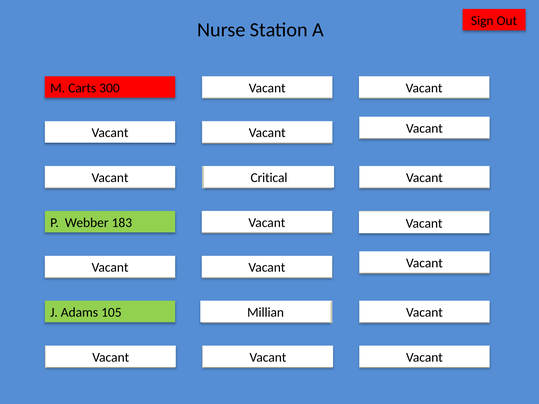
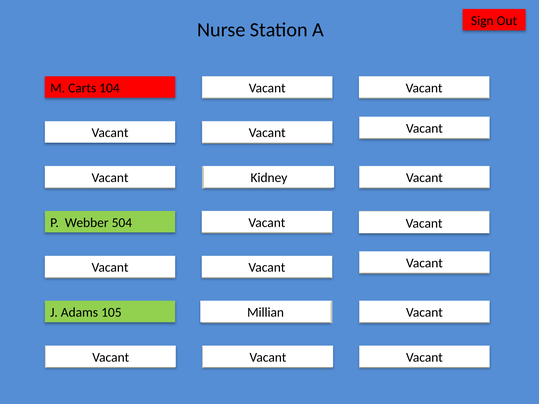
300: 300 -> 104
Critical: Critical -> Kidney
183: 183 -> 504
